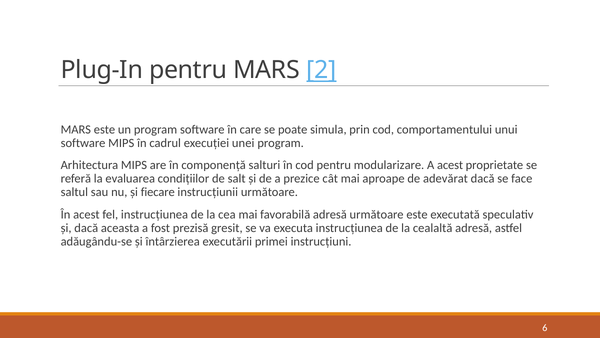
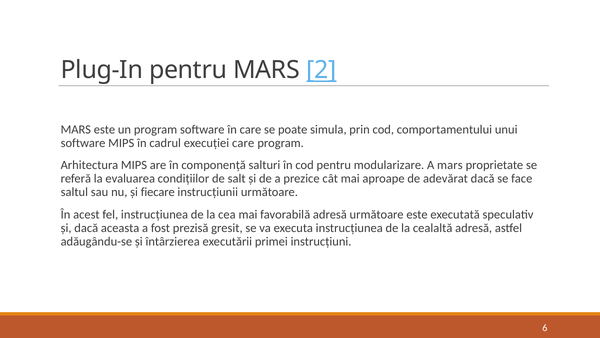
execuției unei: unei -> care
A acest: acest -> mars
